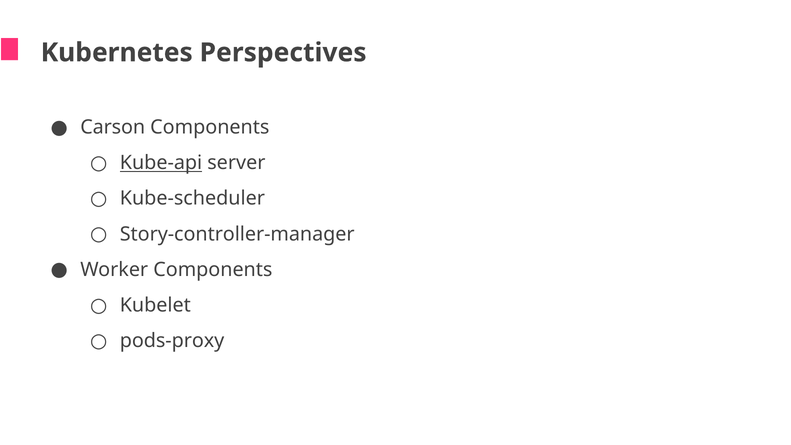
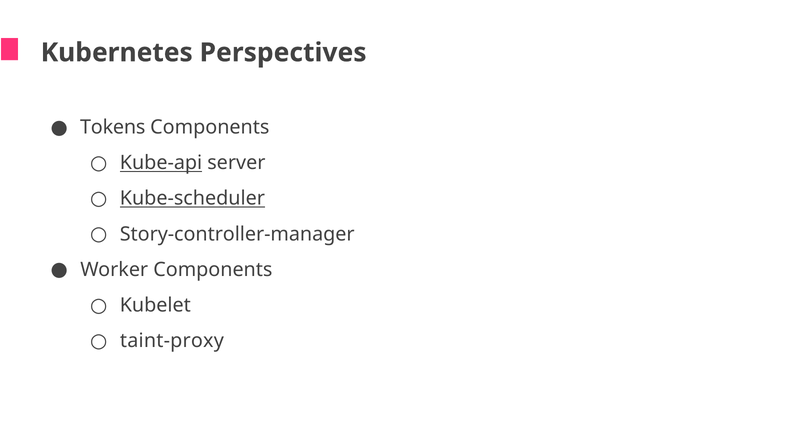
Carson: Carson -> Tokens
Kube-scheduler underline: none -> present
pods-proxy: pods-proxy -> taint-proxy
